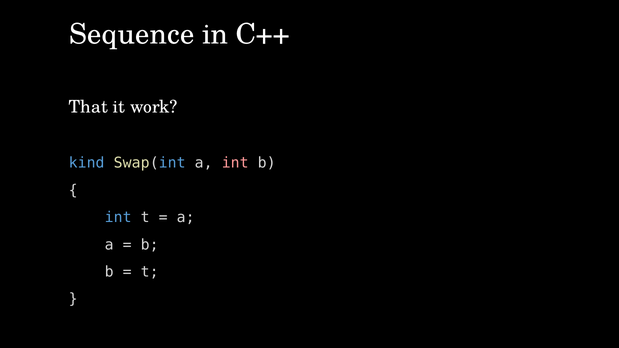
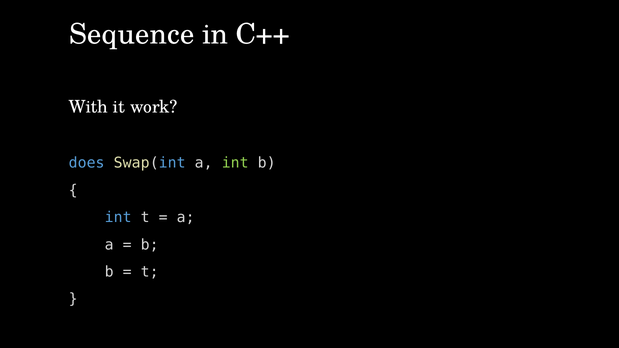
That: That -> With
kind: kind -> does
int at (235, 163) colour: pink -> light green
